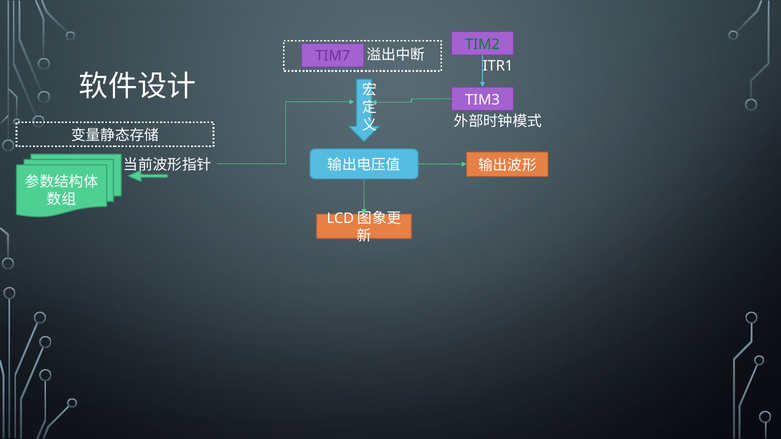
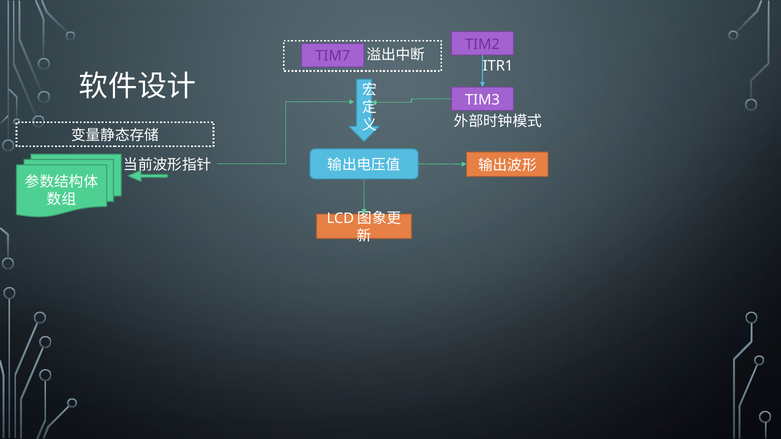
TIM2 colour: green -> purple
